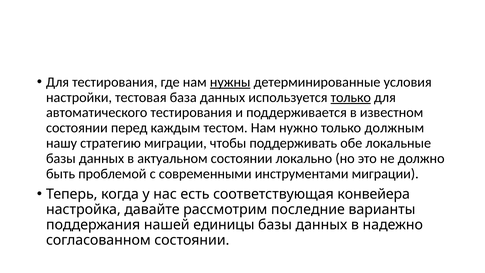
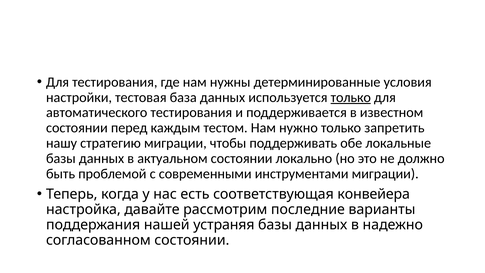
нужны underline: present -> none
должным: должным -> запретить
единицы: единицы -> устраняя
